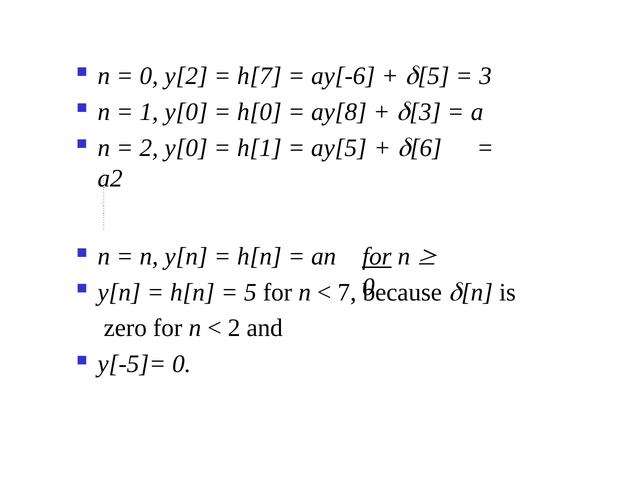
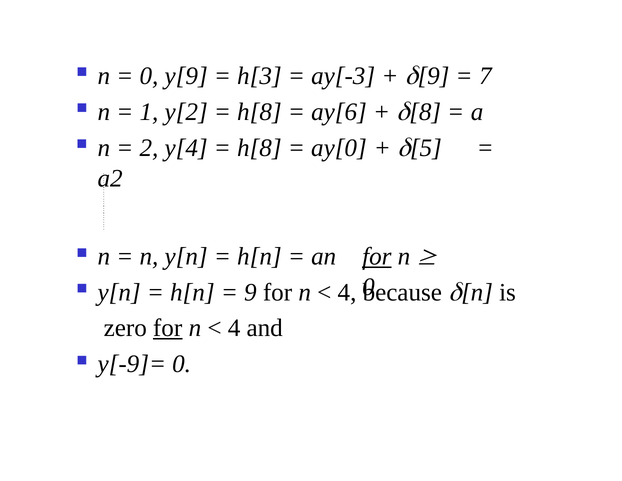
5 at (434, 76): 5 -> 9
3 at (485, 76): 3 -> 7
y[2: y[2 -> y[9
h[7: h[7 -> h[3
ay[-6: ay[-6 -> ay[-3
3 at (425, 112): 3 -> 8
1 y[0: y[0 -> y[2
h[0 at (259, 112): h[0 -> h[8
ay[8: ay[8 -> ay[6
6: 6 -> 5
2 y[0: y[0 -> y[4
h[1 at (259, 148): h[1 -> h[8
ay[5: ay[5 -> ay[0
5 at (250, 292): 5 -> 9
7 at (347, 292): 7 -> 4
for at (168, 327) underline: none -> present
2 at (234, 327): 2 -> 4
y[-5]=: y[-5]= -> y[-9]=
